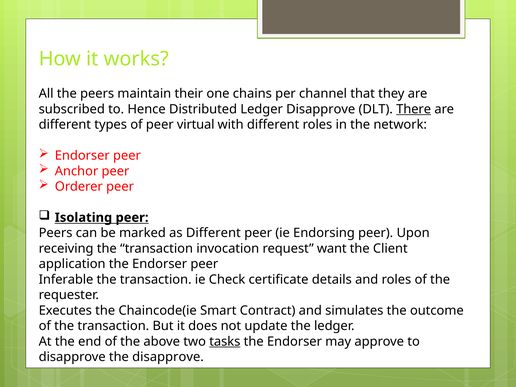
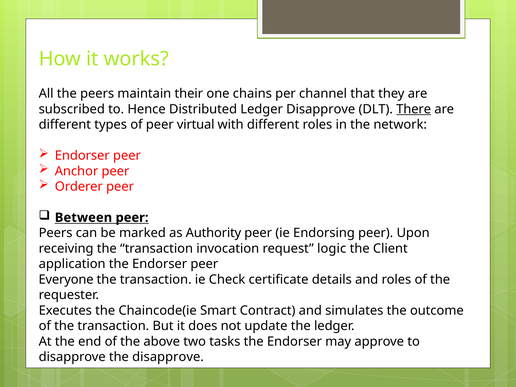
Isolating: Isolating -> Between
as Different: Different -> Authority
want: want -> logic
Inferable: Inferable -> Everyone
tasks underline: present -> none
